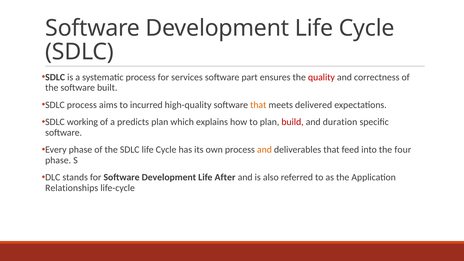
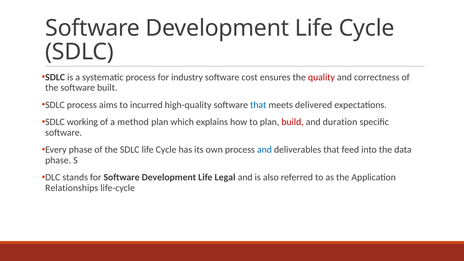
services: services -> industry
part: part -> cost
that at (258, 105) colour: orange -> blue
predicts: predicts -> method
and at (264, 150) colour: orange -> blue
four: four -> data
After: After -> Legal
